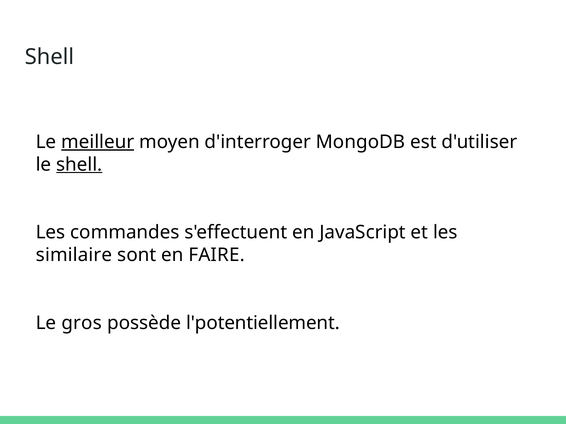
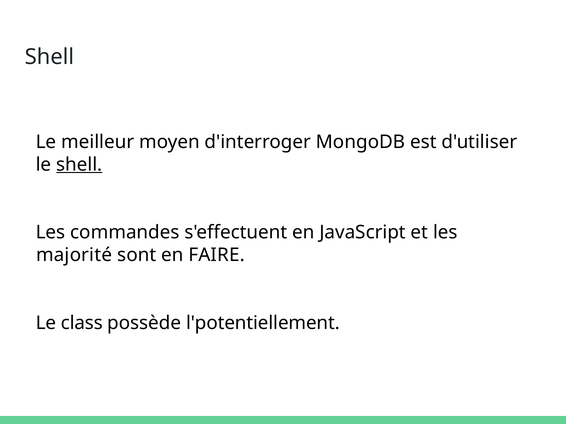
meilleur underline: present -> none
similaire: similaire -> majorité
gros: gros -> class
